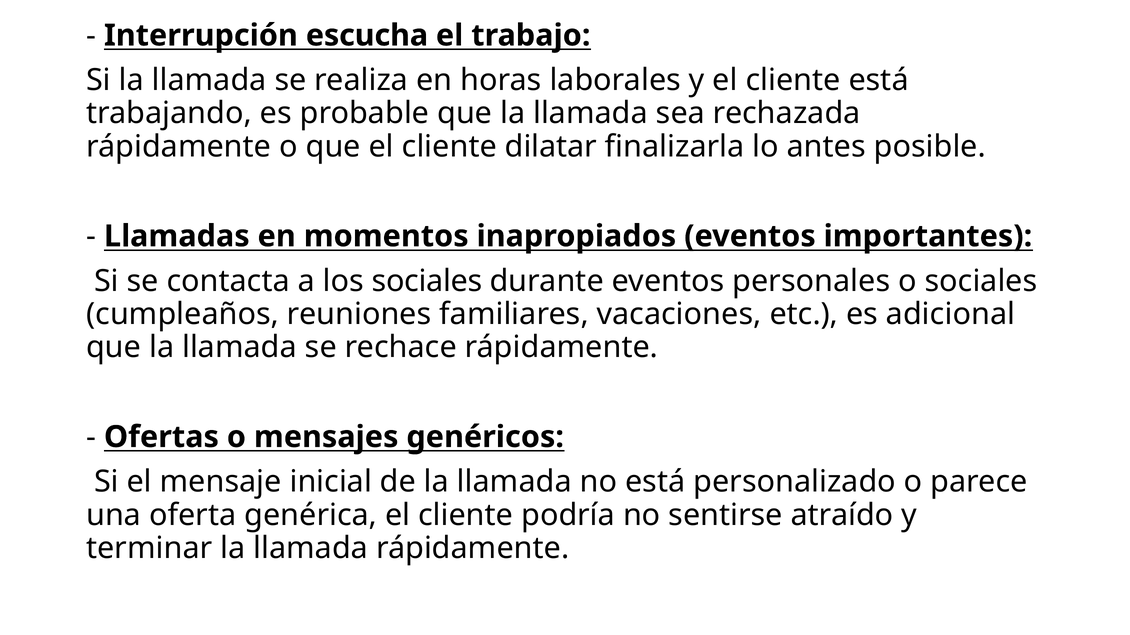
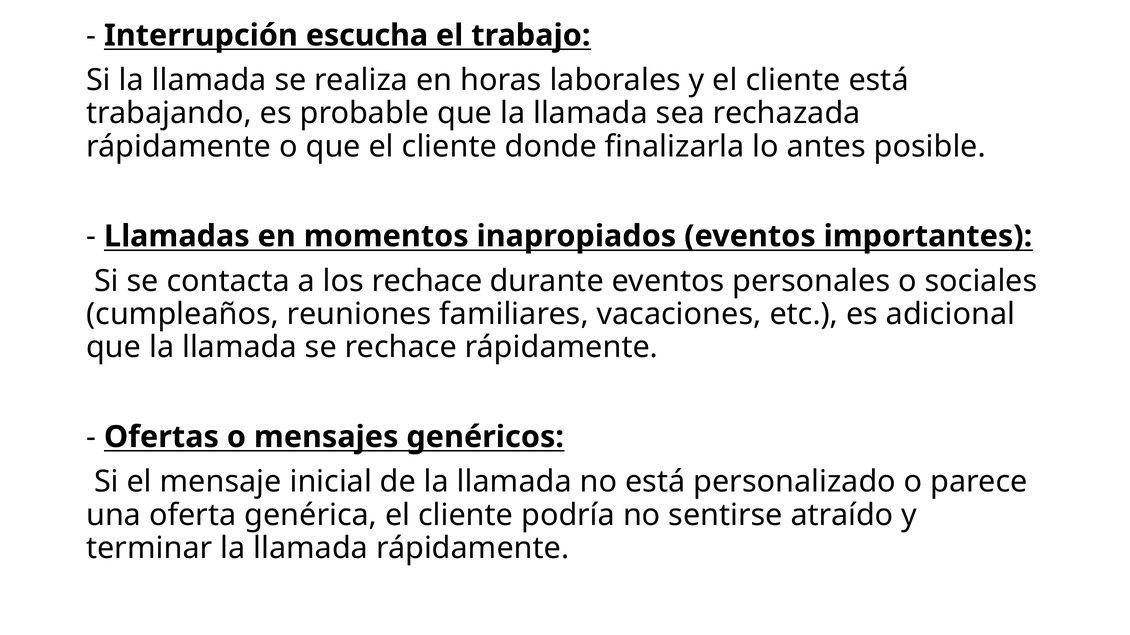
dilatar: dilatar -> donde
los sociales: sociales -> rechace
